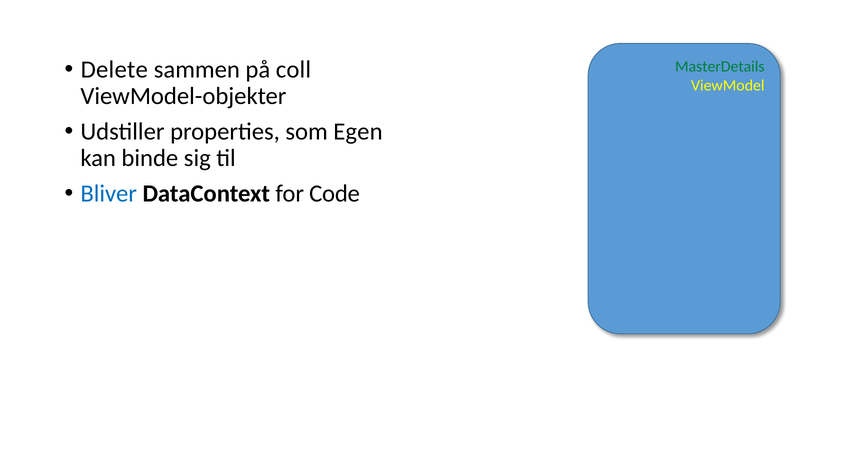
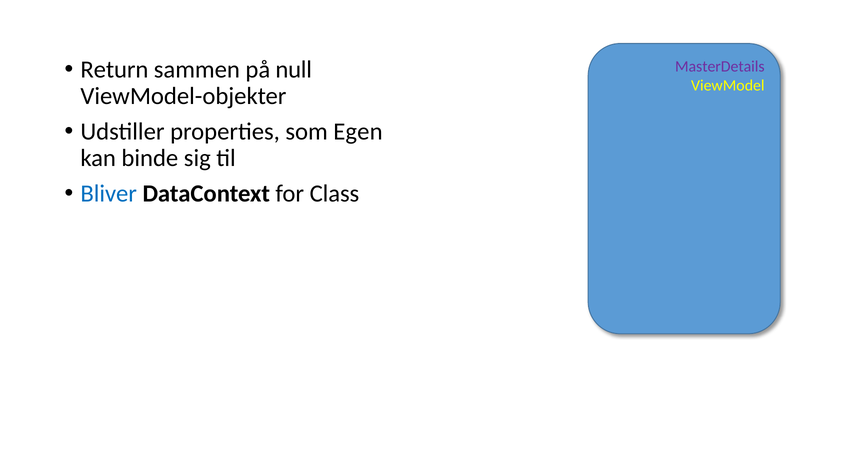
Delete: Delete -> Return
coll: coll -> null
MasterDetails colour: green -> purple
Code: Code -> Class
